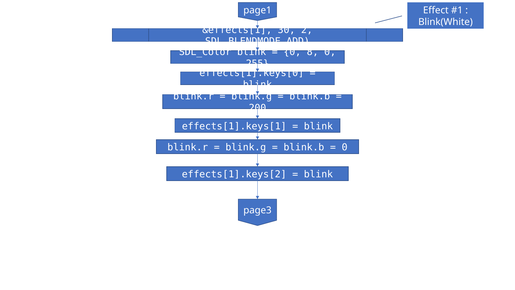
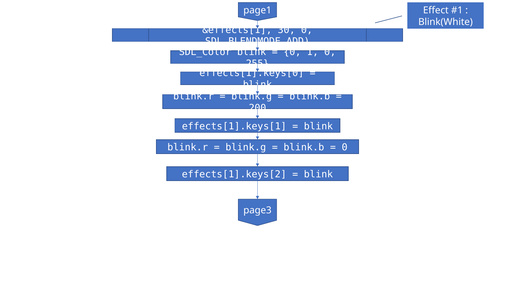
30 2: 2 -> 0
8: 8 -> 1
